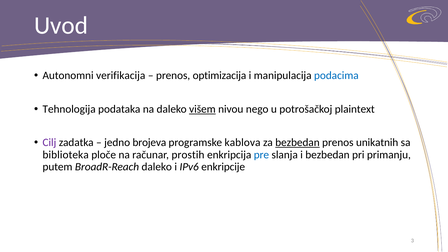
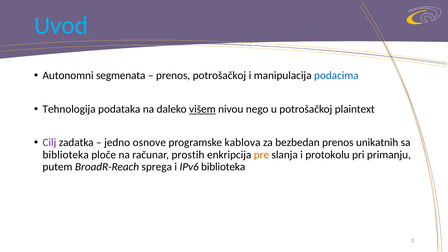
Uvod colour: white -> light blue
verifikacija: verifikacija -> segmenata
prenos optimizacija: optimizacija -> potrošačkoj
brojeva: brojeva -> osnove
bezbedan at (297, 143) underline: present -> none
pre colour: blue -> orange
i bezbedan: bezbedan -> protokolu
BroadR-Reach daleko: daleko -> sprega
IPv6 enkripcije: enkripcije -> biblioteka
